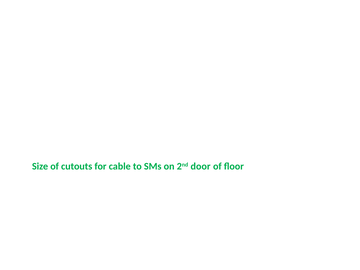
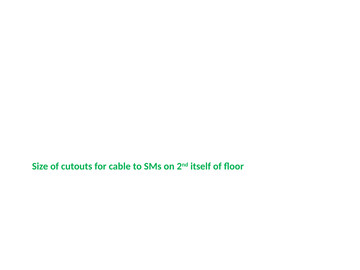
door: door -> itself
